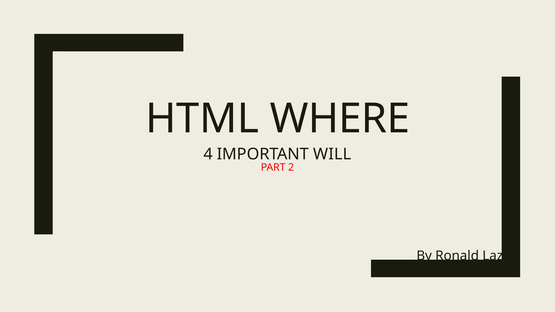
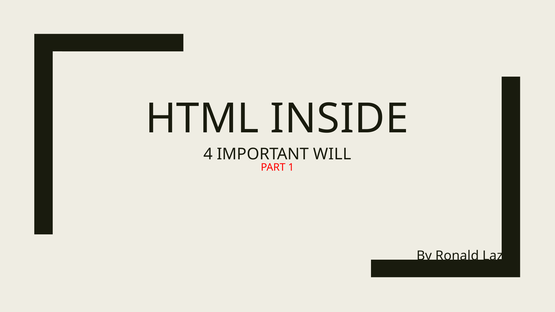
WHERE: WHERE -> INSIDE
2: 2 -> 1
